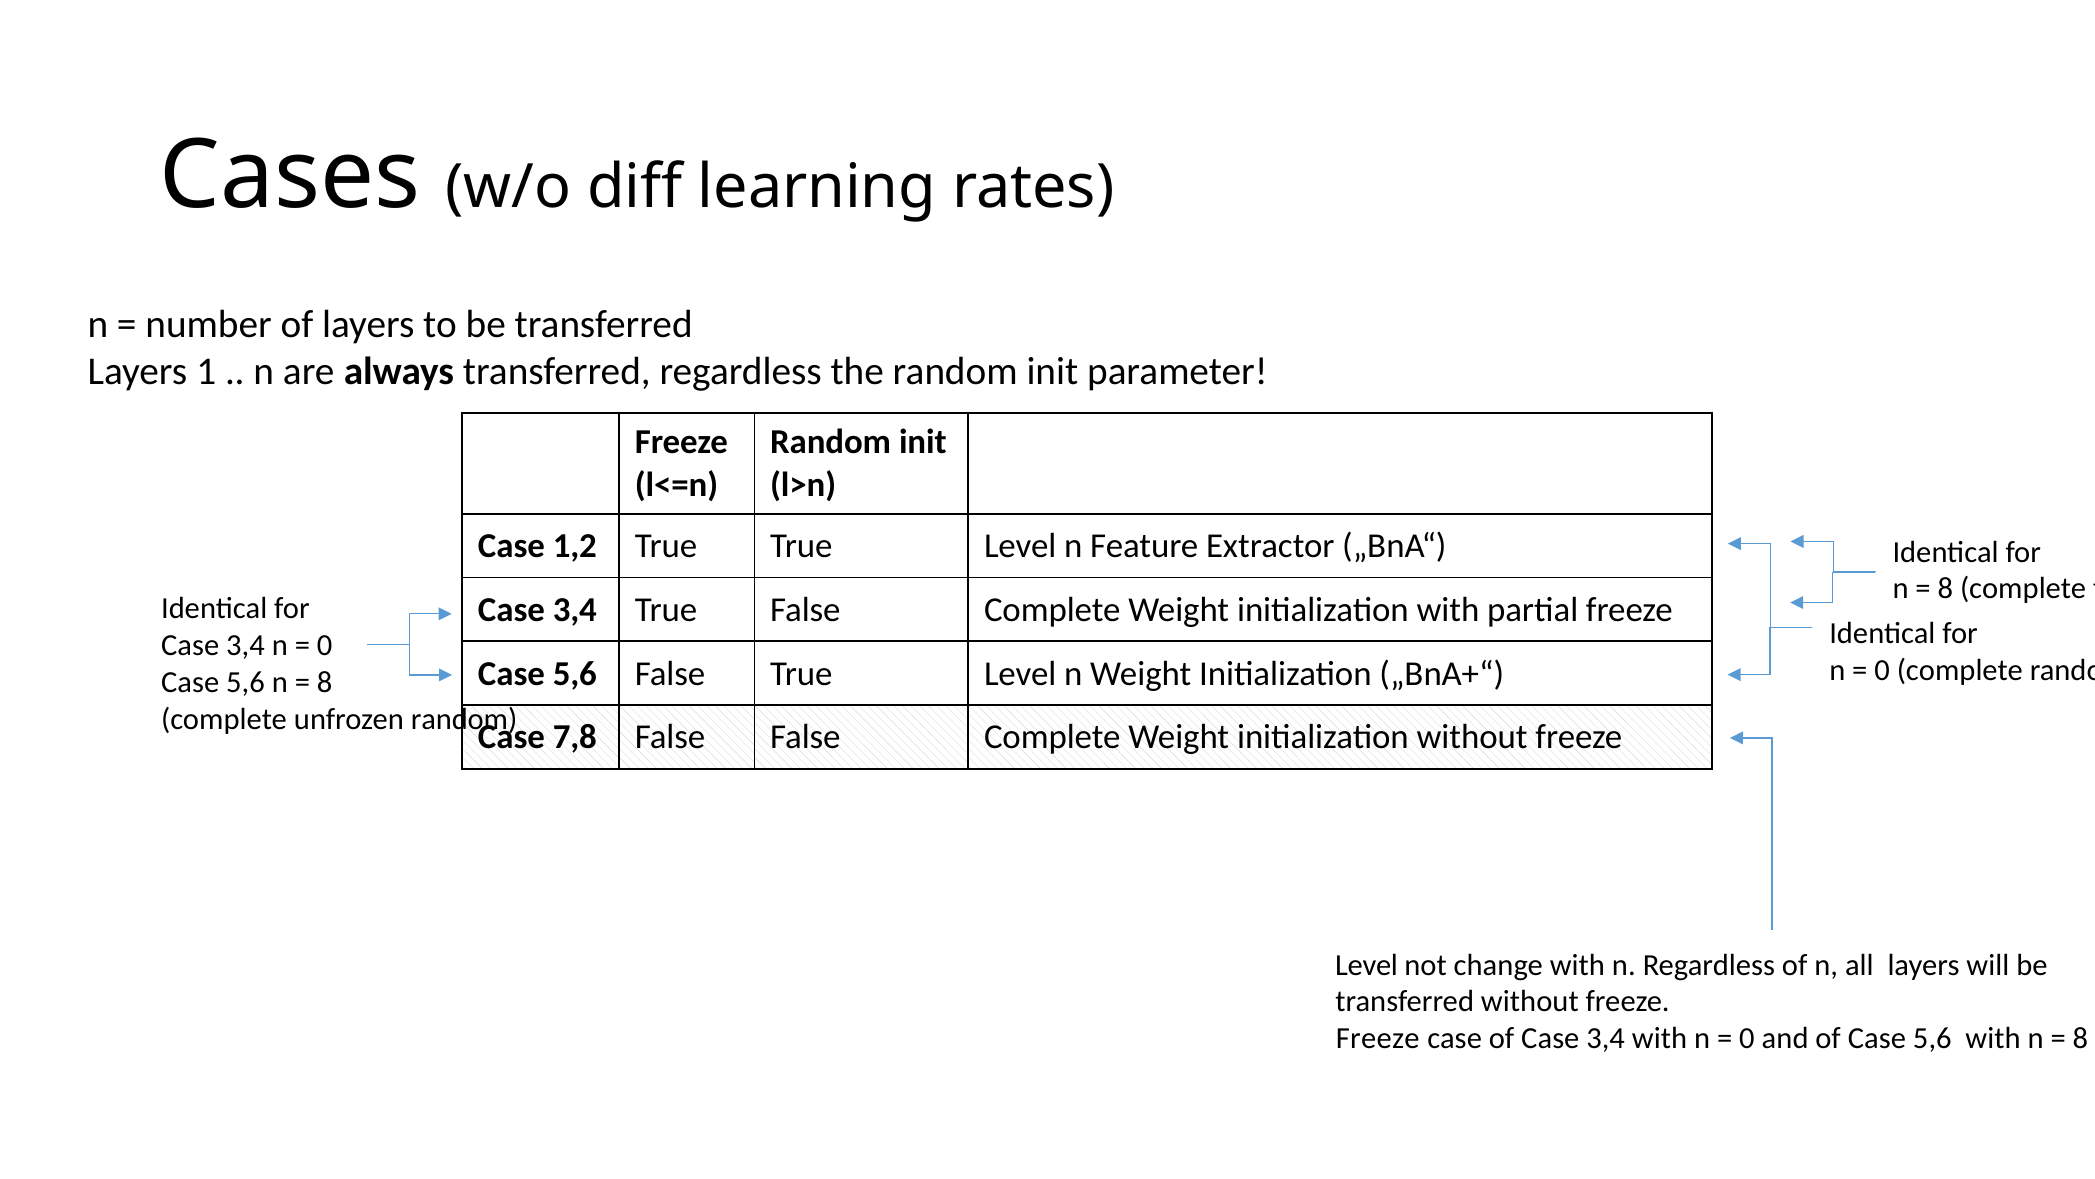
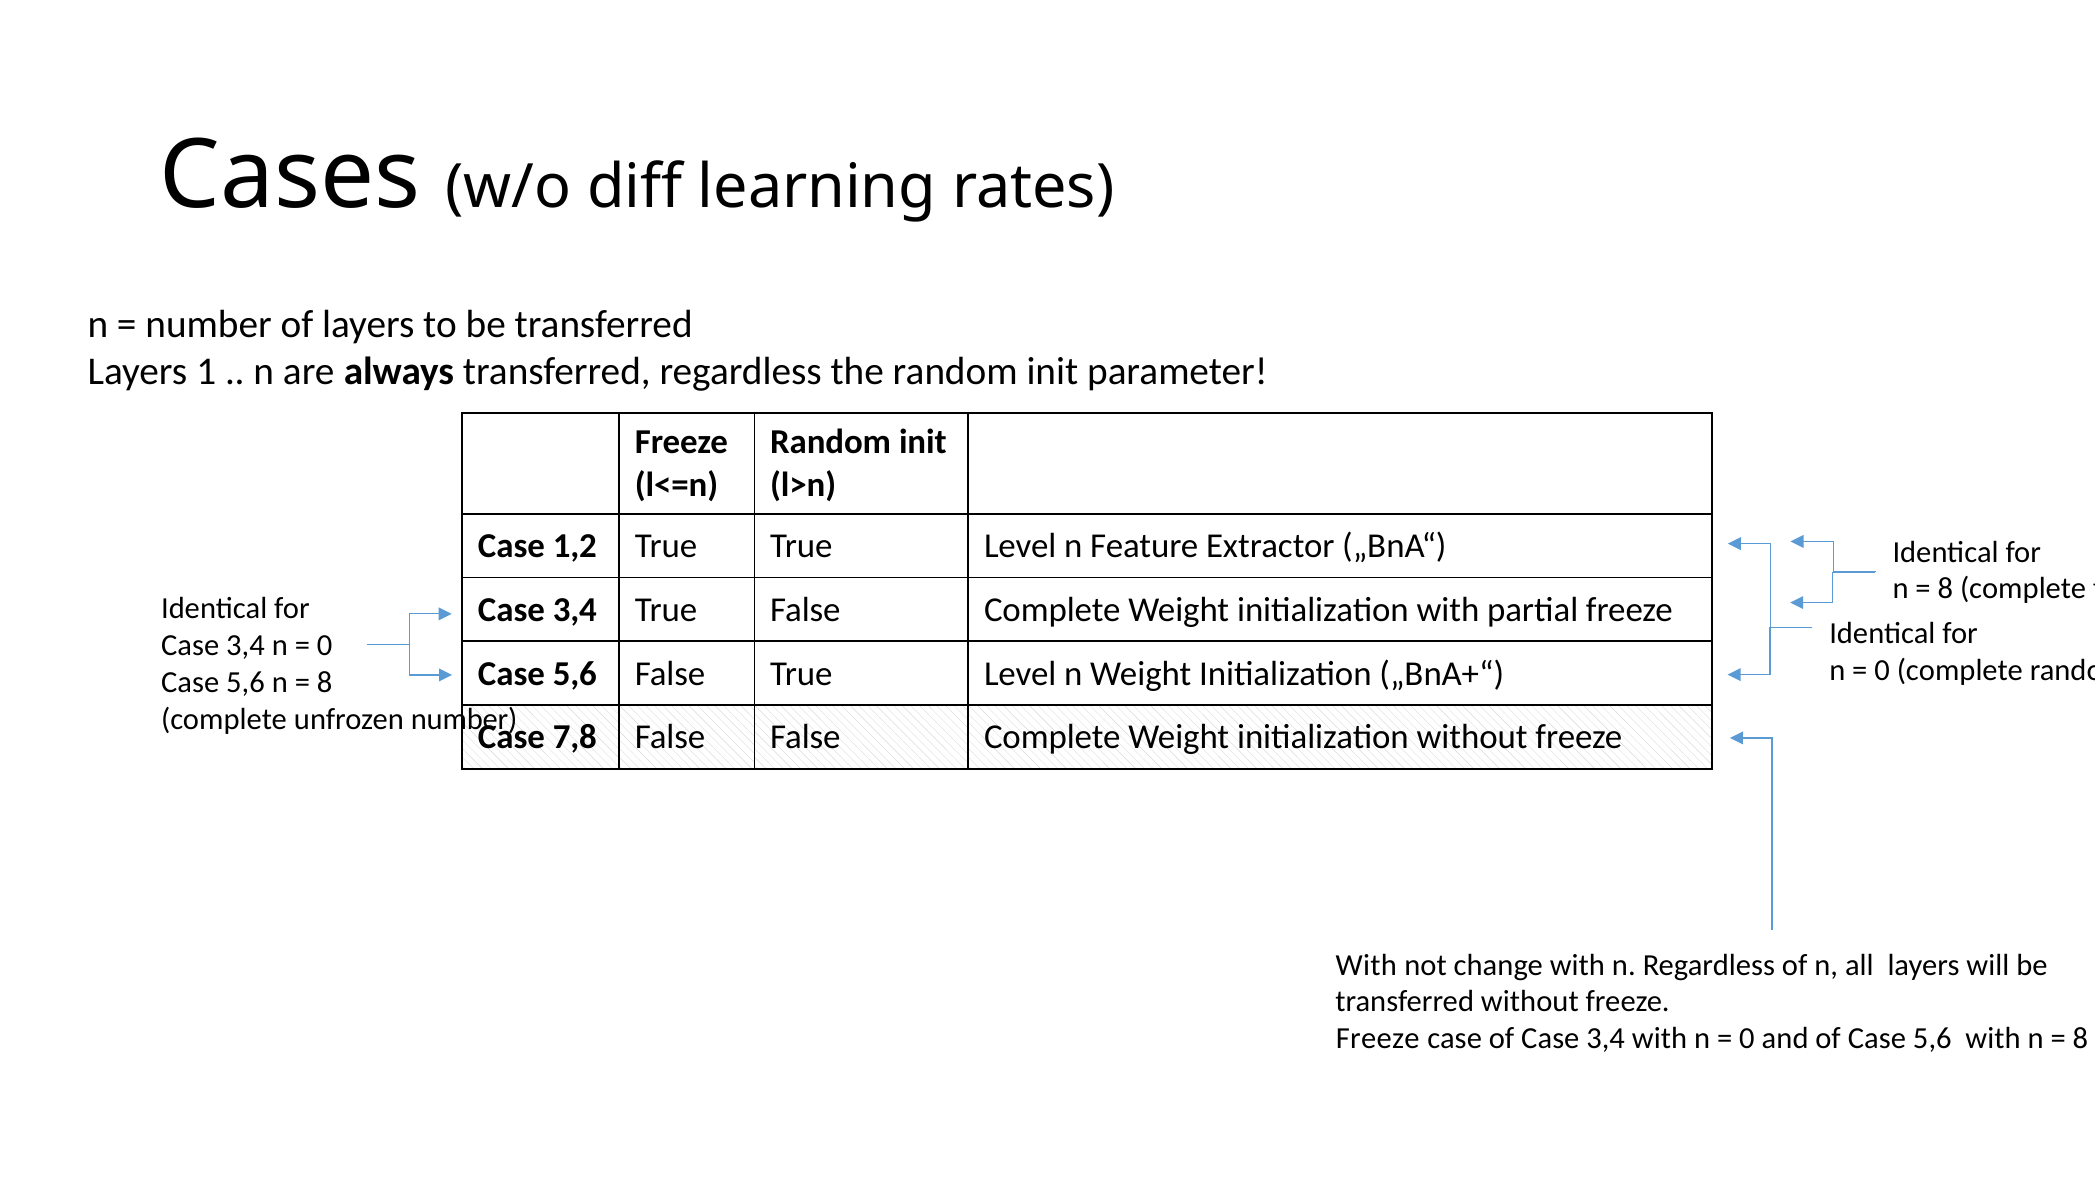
unfrozen random: random -> number
Level at (1367, 965): Level -> With
